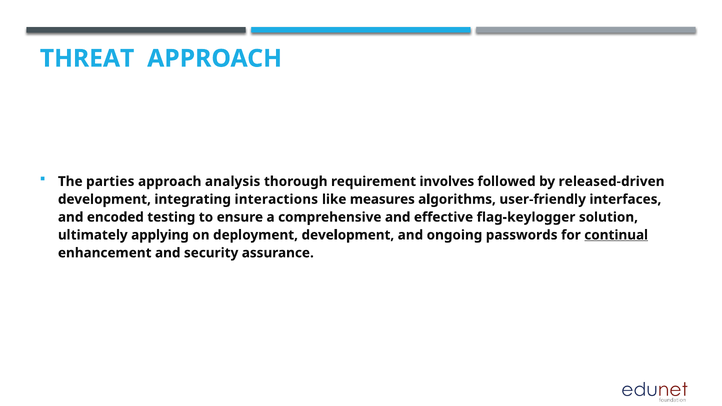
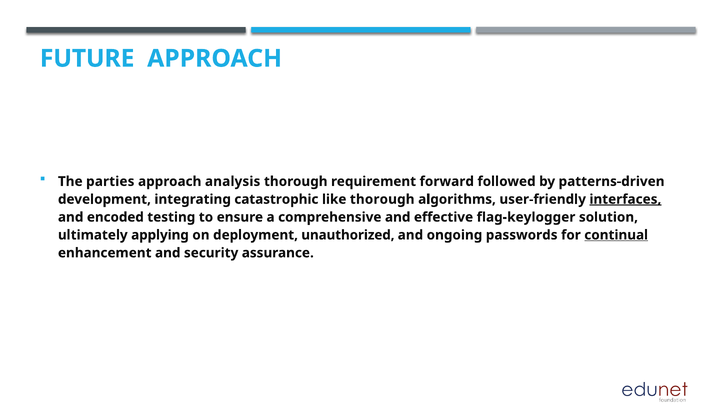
THREAT: THREAT -> FUTURE
involves: involves -> forward
released-driven: released-driven -> patterns-driven
interactions: interactions -> catastrophic
like measures: measures -> thorough
interfaces underline: none -> present
deployment development: development -> unauthorized
